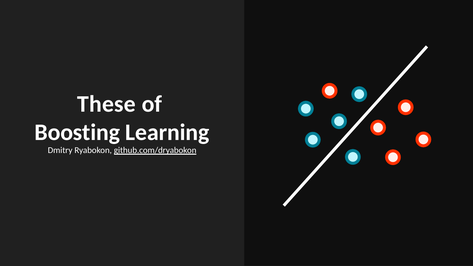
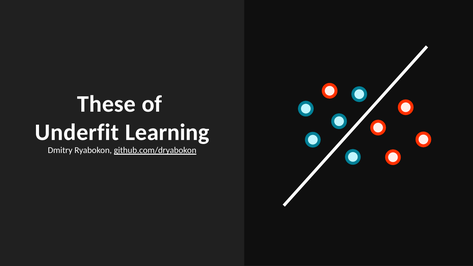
Boosting: Boosting -> Underfit
